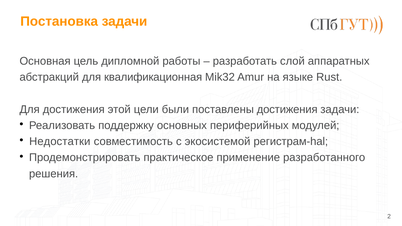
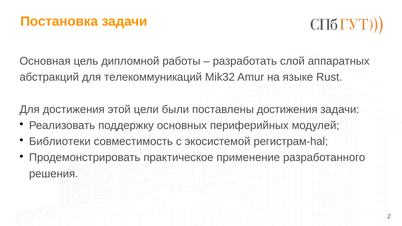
квалификационная: квалификационная -> телекоммуникаций
Недостатки: Недостатки -> Библиотеки
